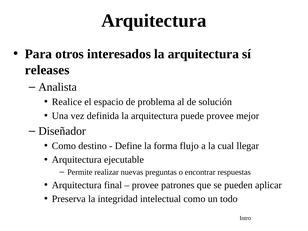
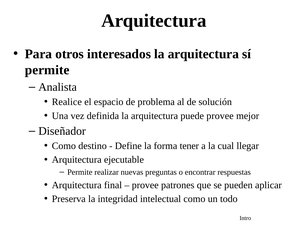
releases at (47, 70): releases -> permite
flujo: flujo -> tener
